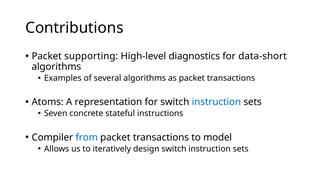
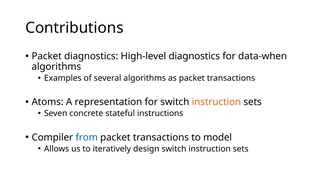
Packet supporting: supporting -> diagnostics
data-short: data-short -> data-when
instruction at (216, 102) colour: blue -> orange
